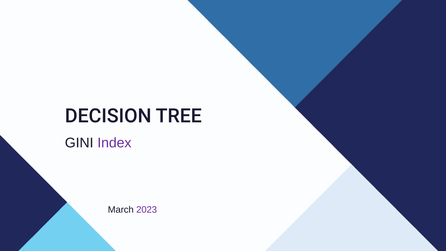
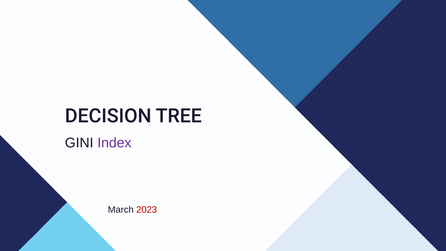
2023 colour: purple -> red
